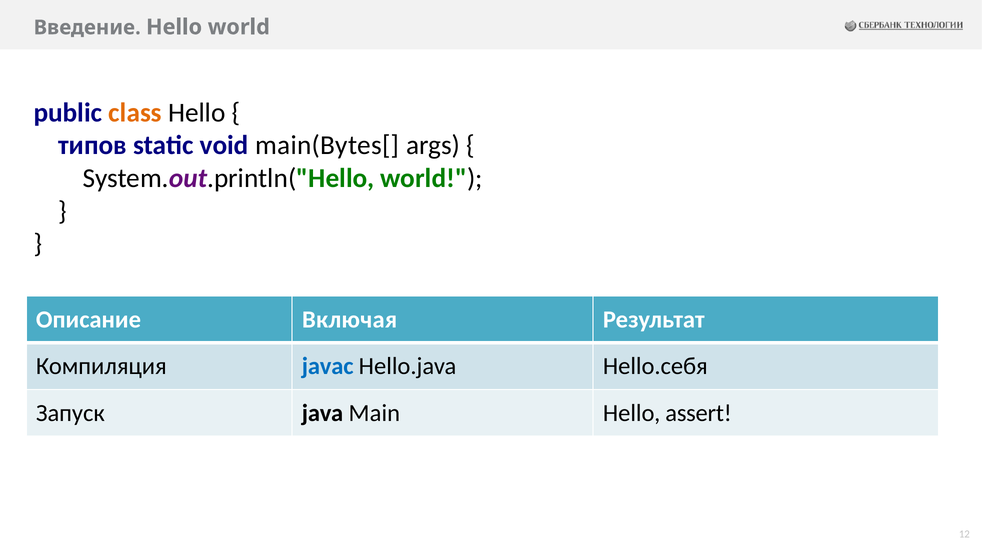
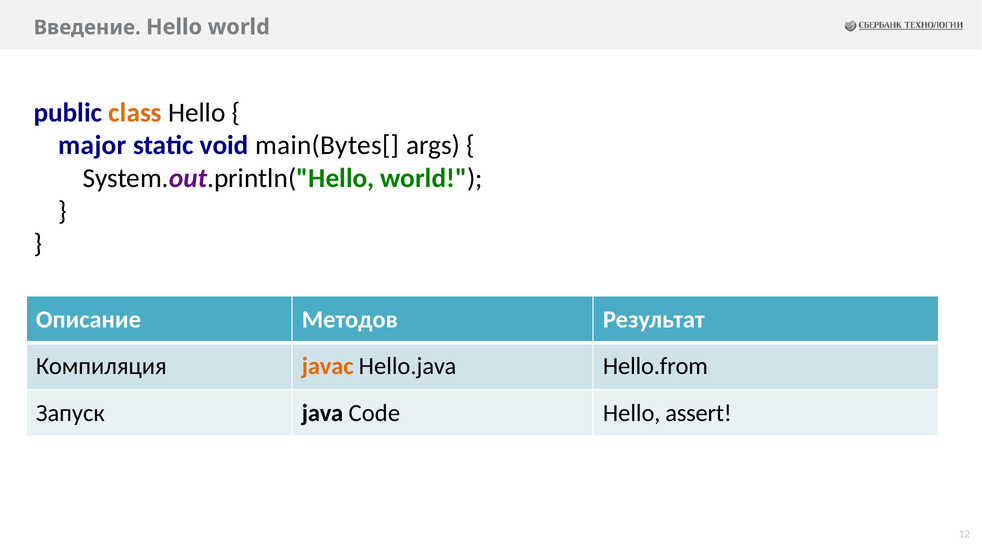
типов: типов -> major
Включая: Включая -> Методов
javac colour: blue -> orange
Hello.себя: Hello.себя -> Hello.from
Main: Main -> Code
